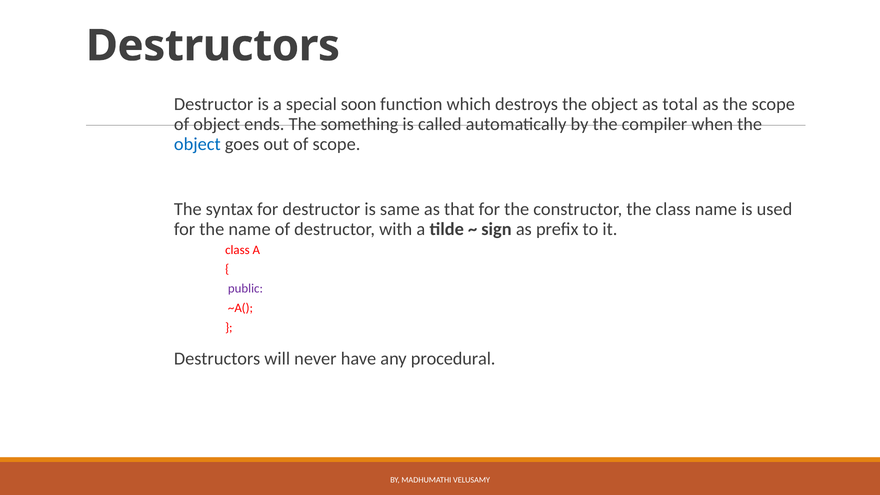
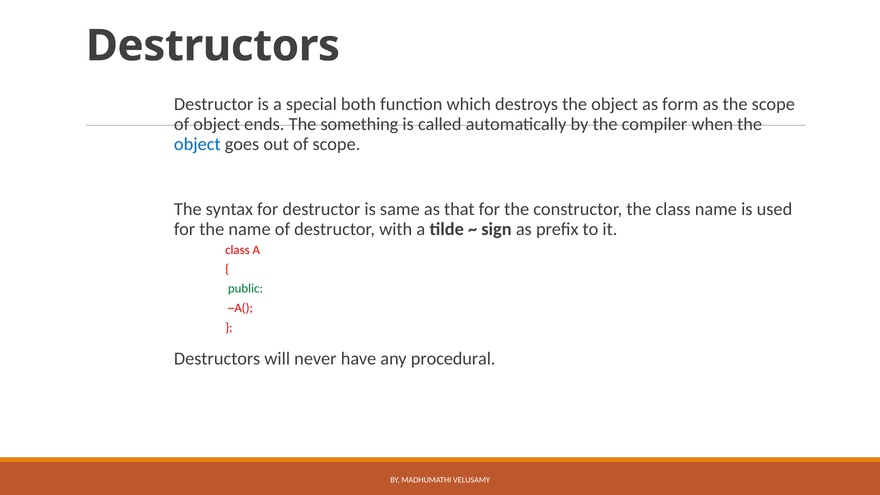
soon: soon -> both
total: total -> form
public colour: purple -> green
